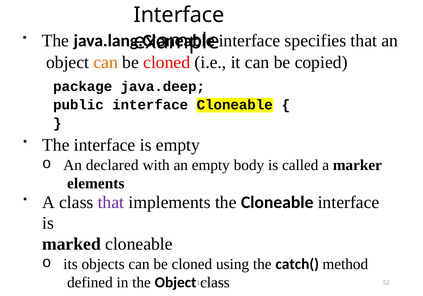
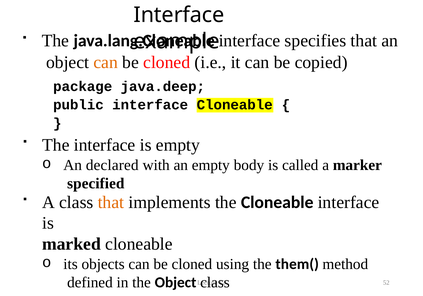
elements: elements -> specified
that at (111, 203) colour: purple -> orange
catch(: catch( -> them(
